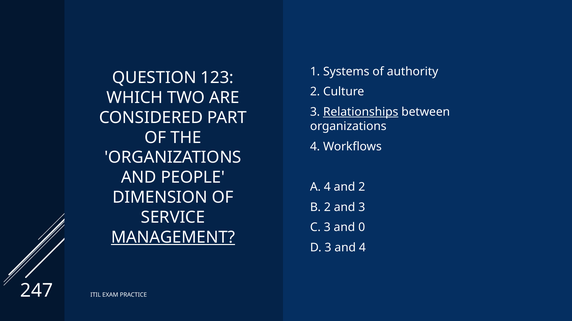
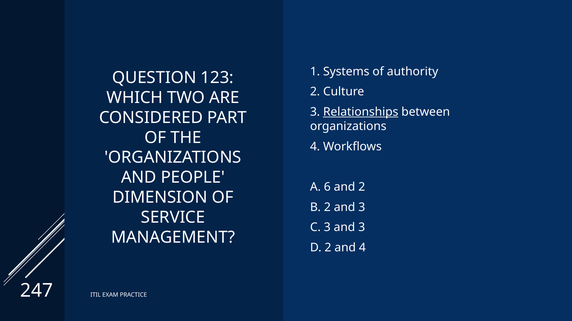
A 4: 4 -> 6
3 and 0: 0 -> 3
MANAGEMENT underline: present -> none
D 3: 3 -> 2
